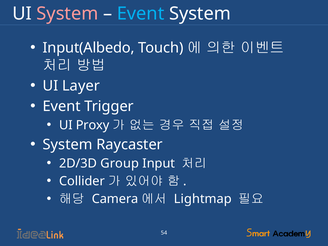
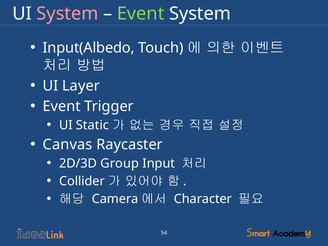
Event at (141, 14) colour: light blue -> light green
Proxy: Proxy -> Static
System at (68, 145): System -> Canvas
Lightmap: Lightmap -> Character
